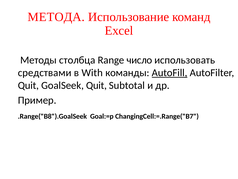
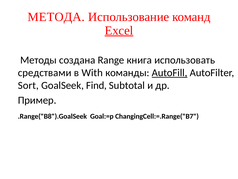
Excel underline: none -> present
столбца: столбца -> создана
число: число -> книга
Quit at (28, 85): Quit -> Sort
GoalSeek Quit: Quit -> Find
